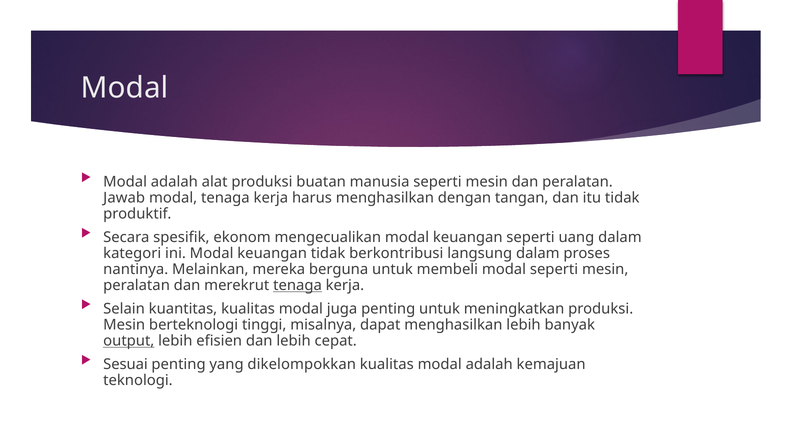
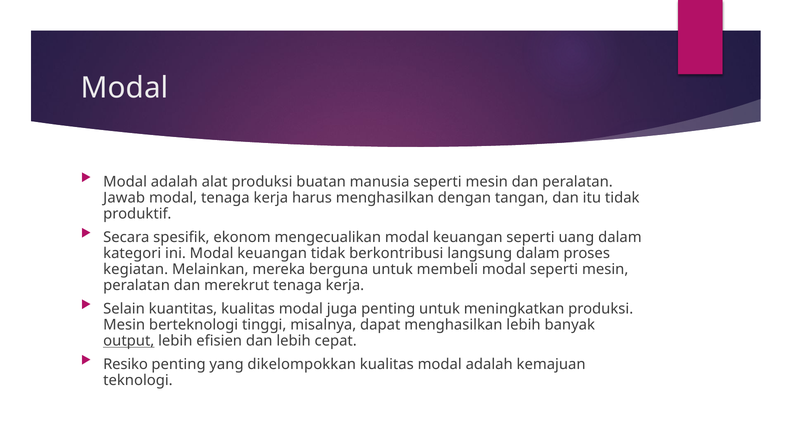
nantinya: nantinya -> kegiatan
tenaga at (298, 286) underline: present -> none
Sesuai: Sesuai -> Resiko
